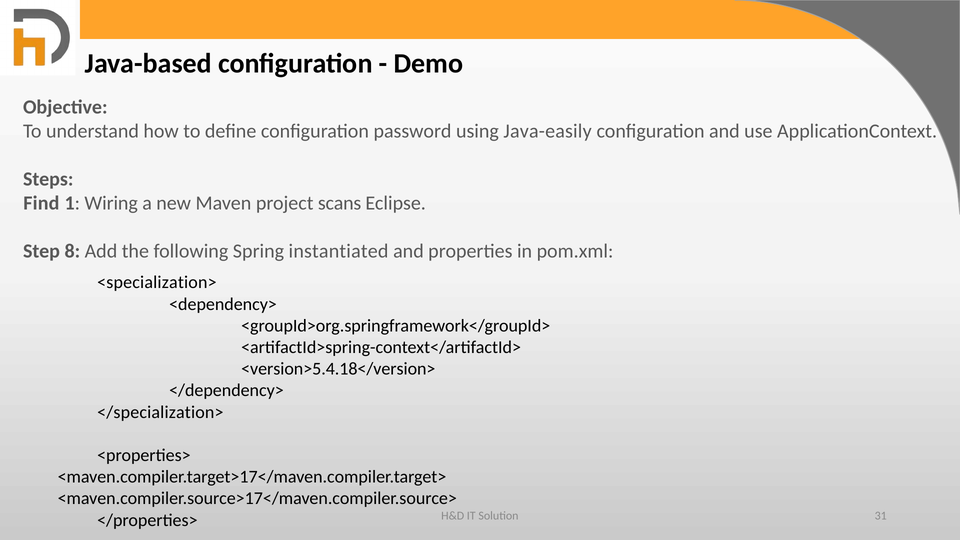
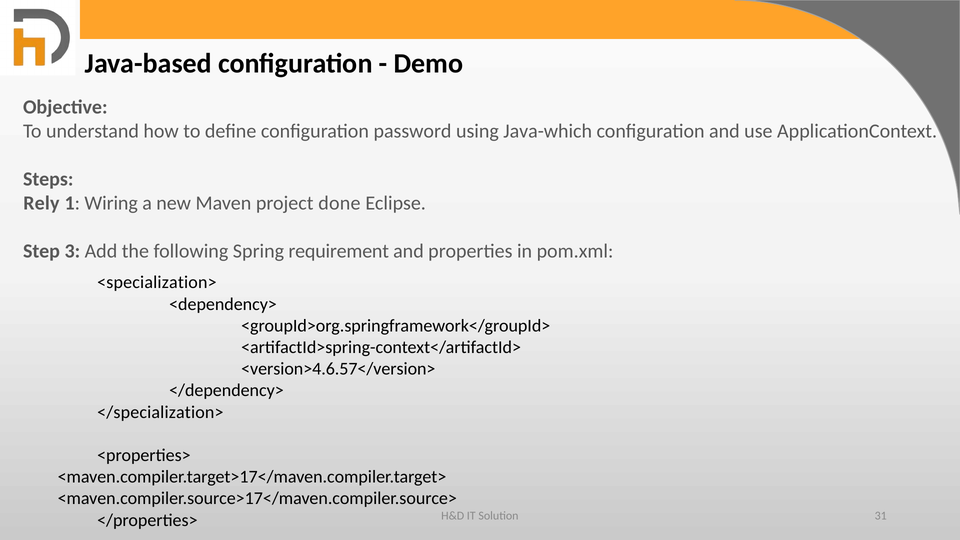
Java-easily: Java-easily -> Java-which
Find: Find -> Rely
scans: scans -> done
8: 8 -> 3
instantiated: instantiated -> requirement
<version>5.4.18</version>: <version>5.4.18</version> -> <version>4.6.57</version>
